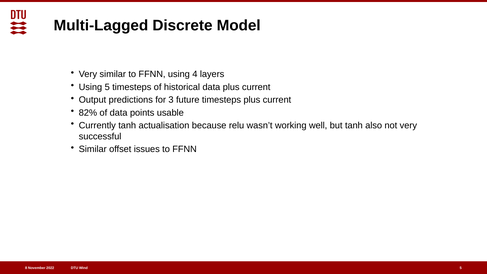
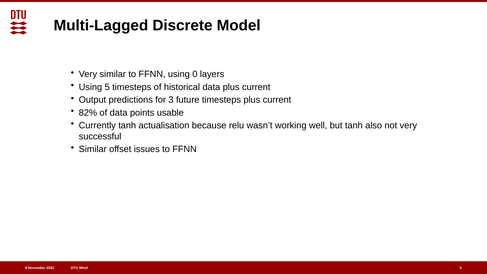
4: 4 -> 0
